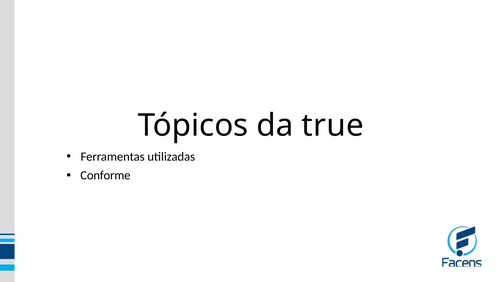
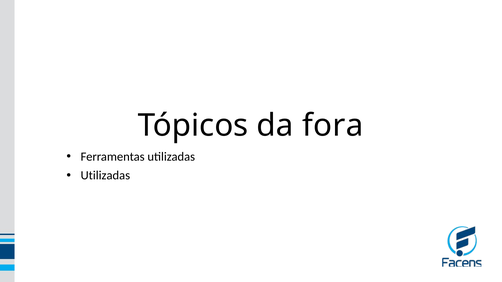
true: true -> fora
Conforme at (105, 176): Conforme -> Utilizadas
